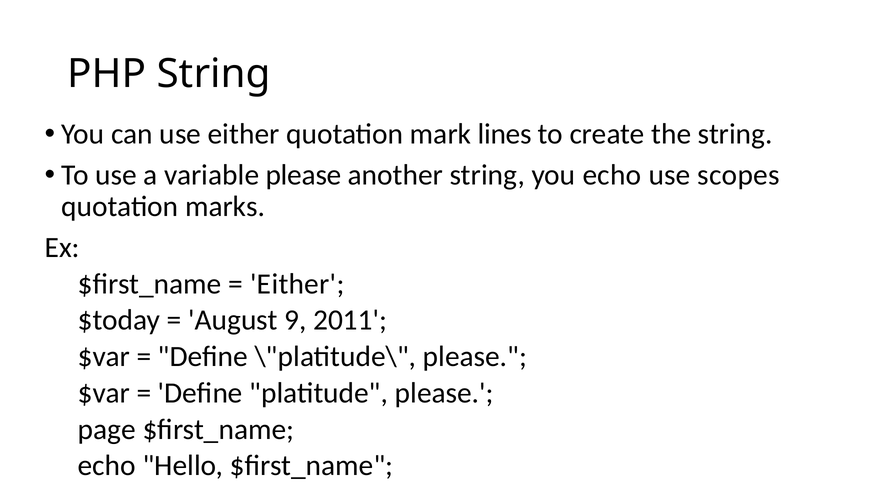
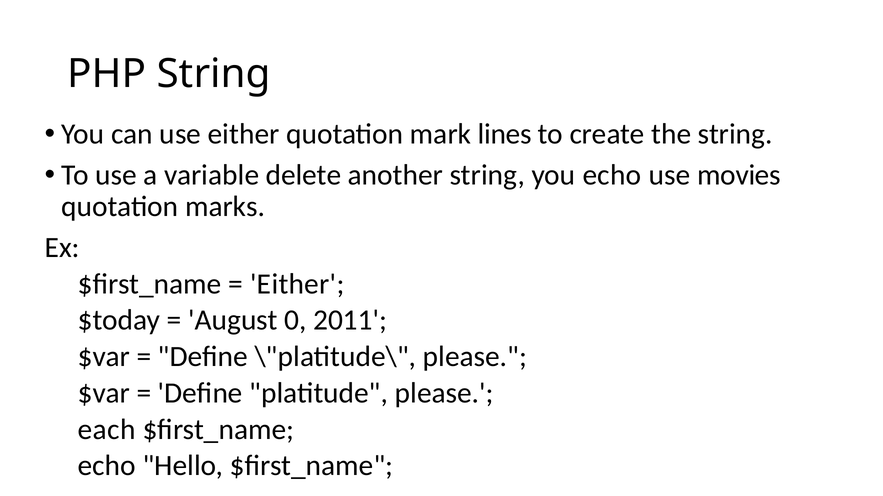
variable please: please -> delete
scopes: scopes -> movies
9: 9 -> 0
page: page -> each
